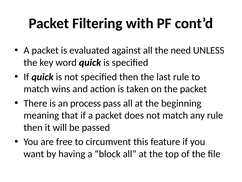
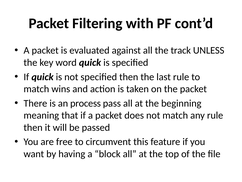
need: need -> track
